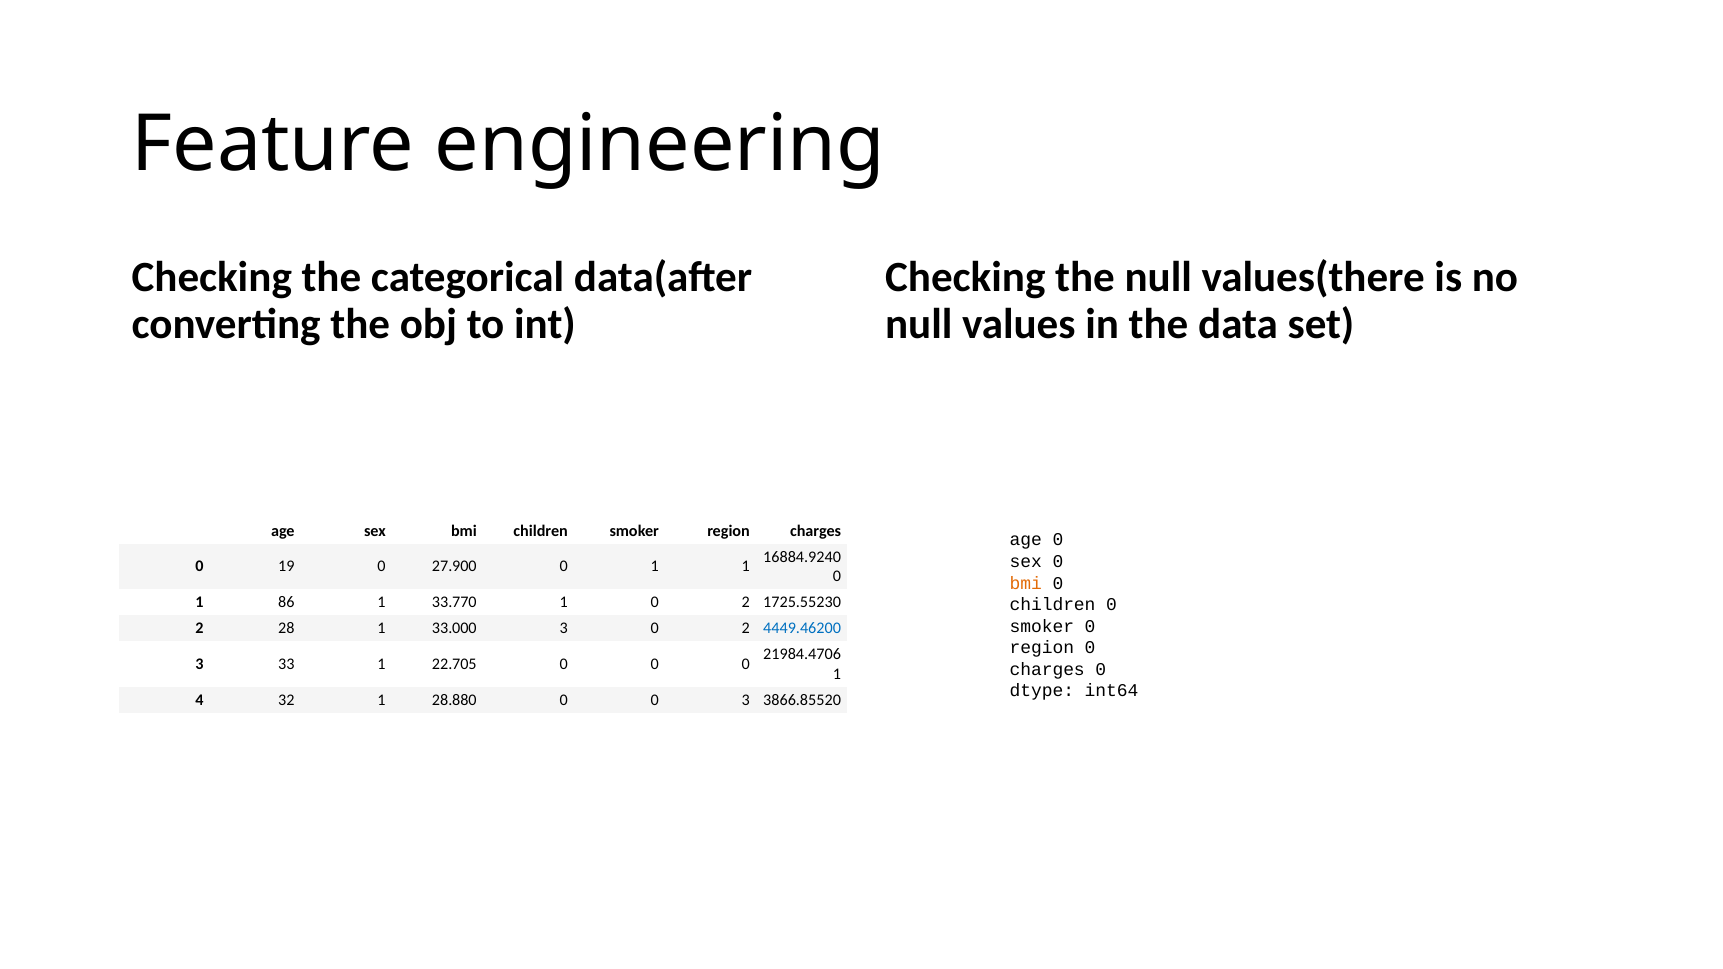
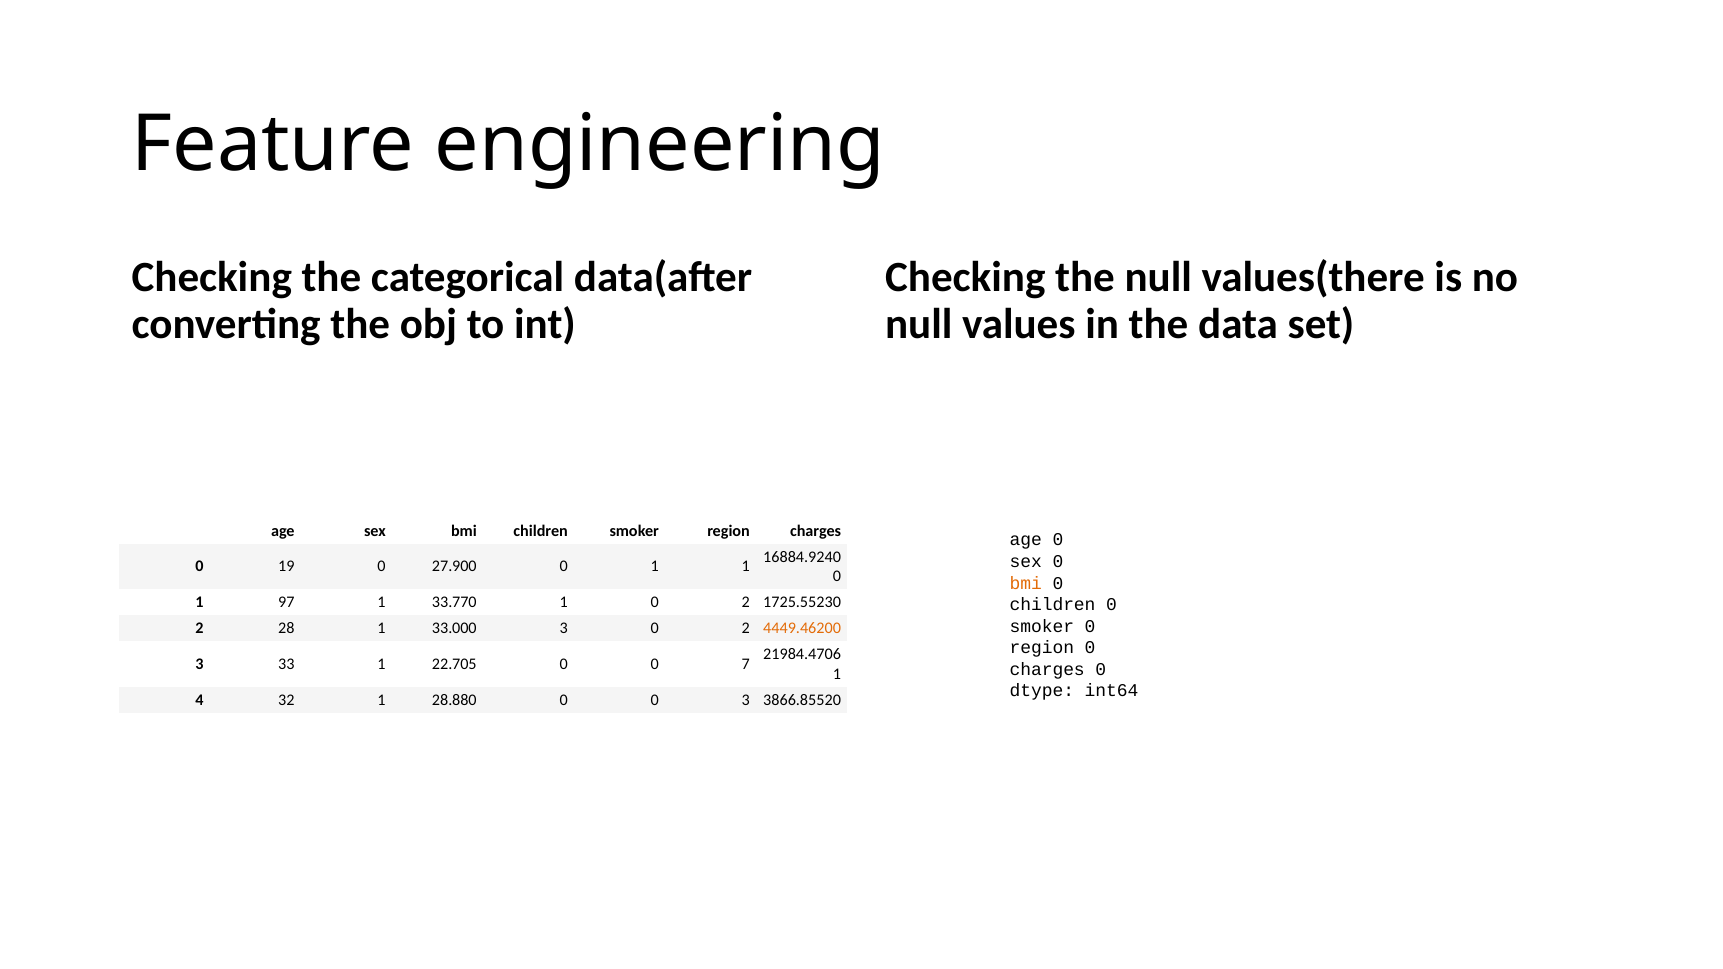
86: 86 -> 97
4449.46200 colour: blue -> orange
0 0 0: 0 -> 7
